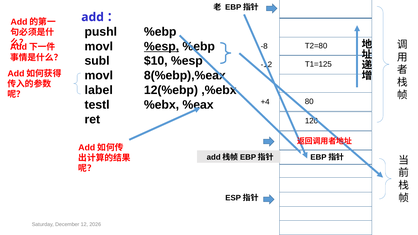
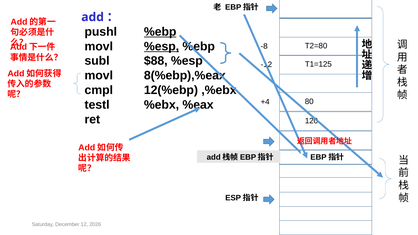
%ebp at (160, 32) underline: none -> present
$10: $10 -> $88
label: label -> cmpl
